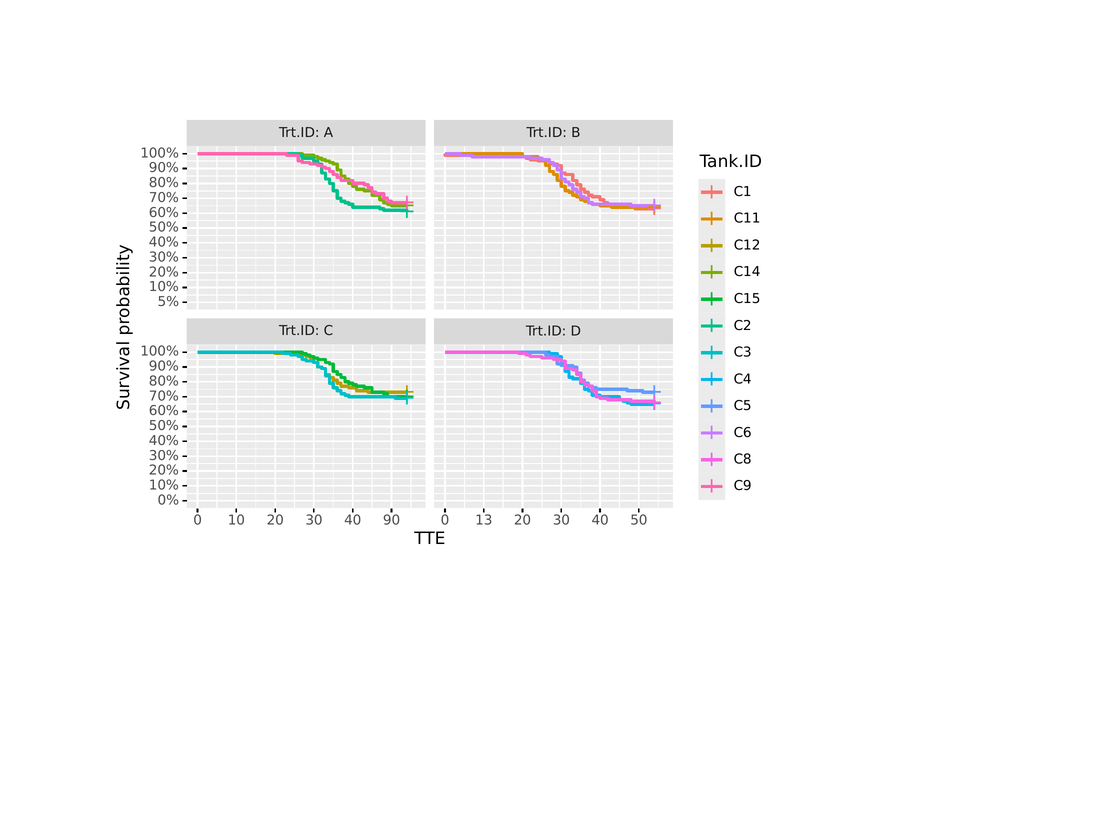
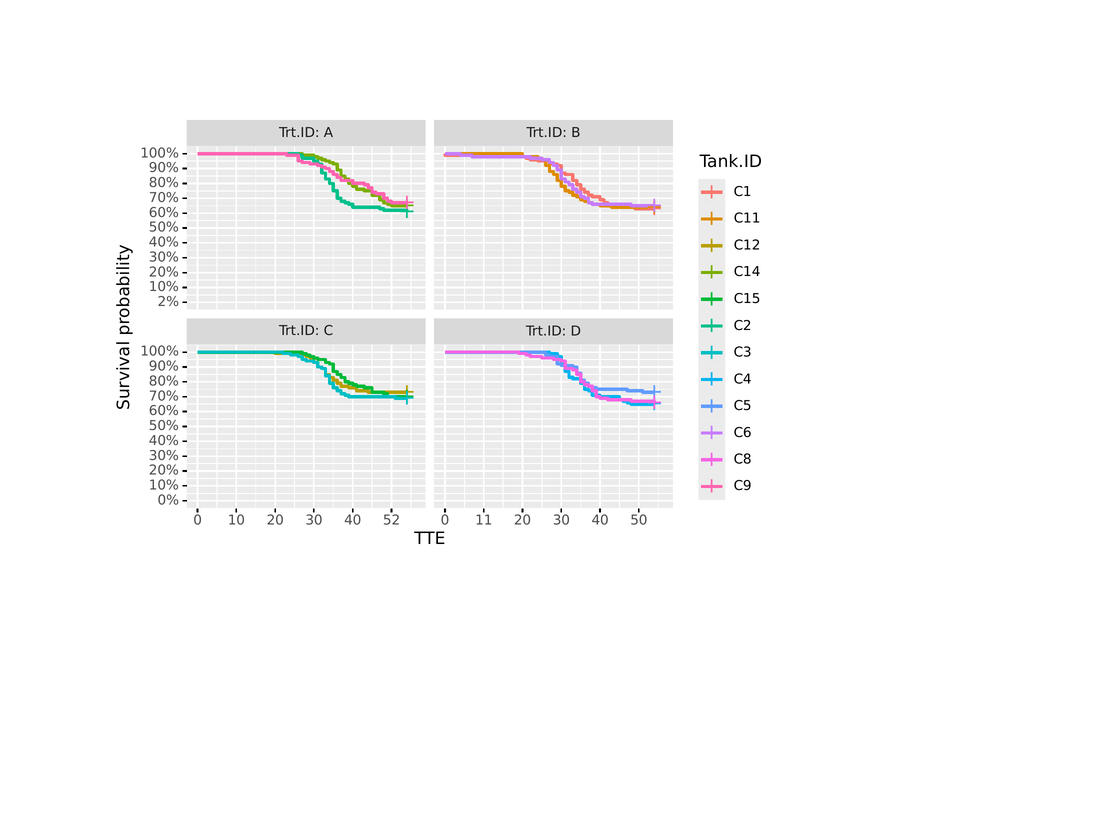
5%: 5% -> 2%
90: 90 -> 52
13: 13 -> 11
